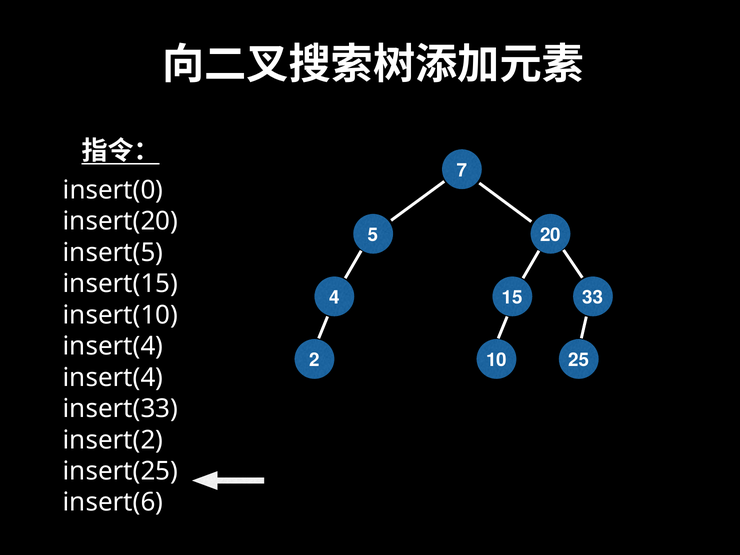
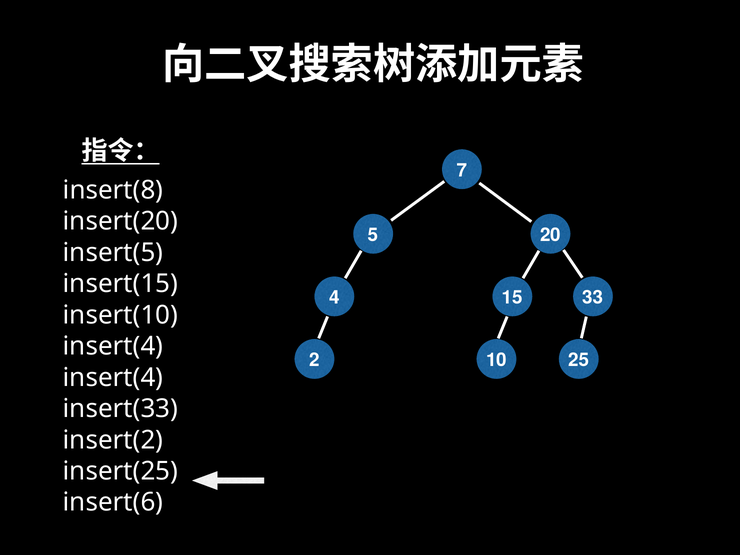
insert(0: insert(0 -> insert(8
